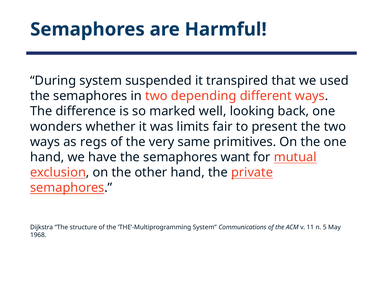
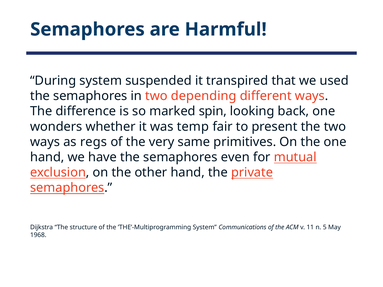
well: well -> spin
limits: limits -> temp
want: want -> even
